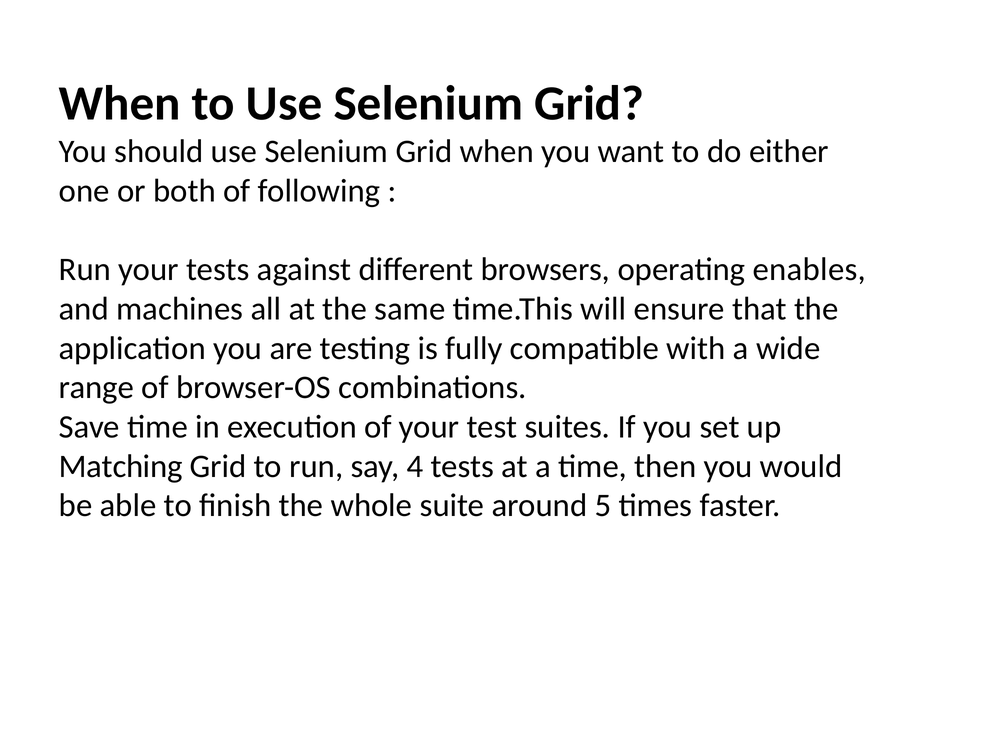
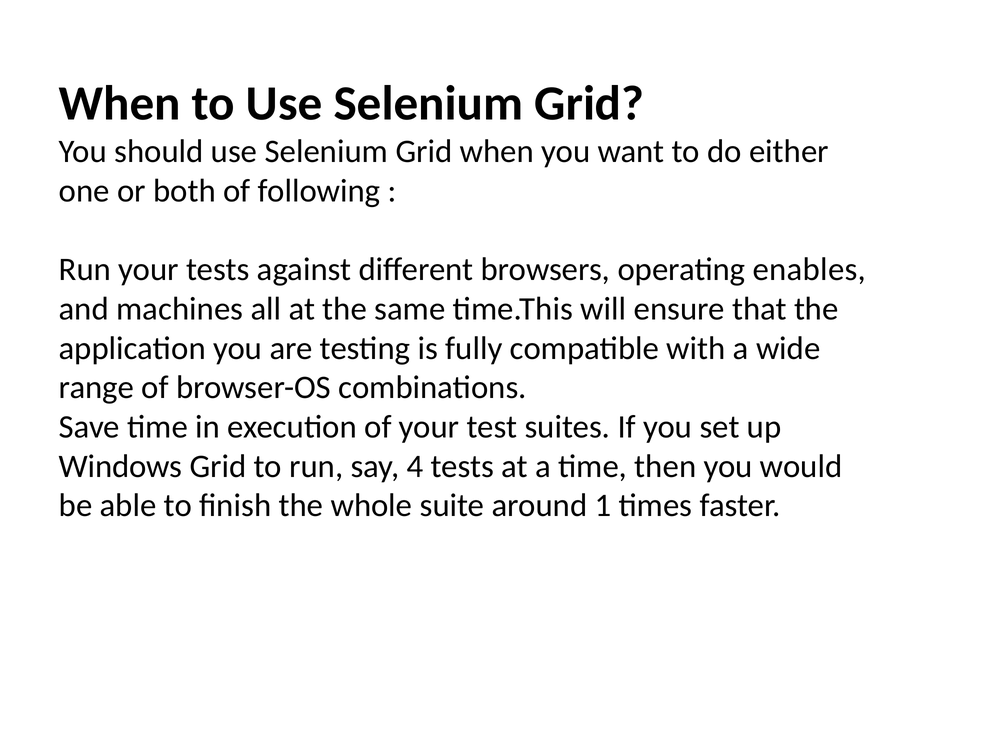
Matching: Matching -> Windows
5: 5 -> 1
